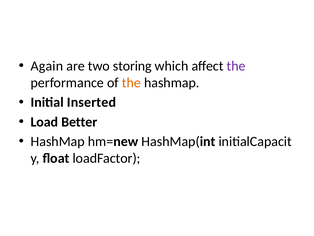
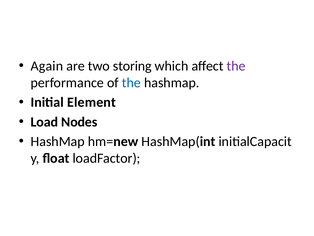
the at (131, 83) colour: orange -> blue
Inserted: Inserted -> Element
Better: Better -> Nodes
